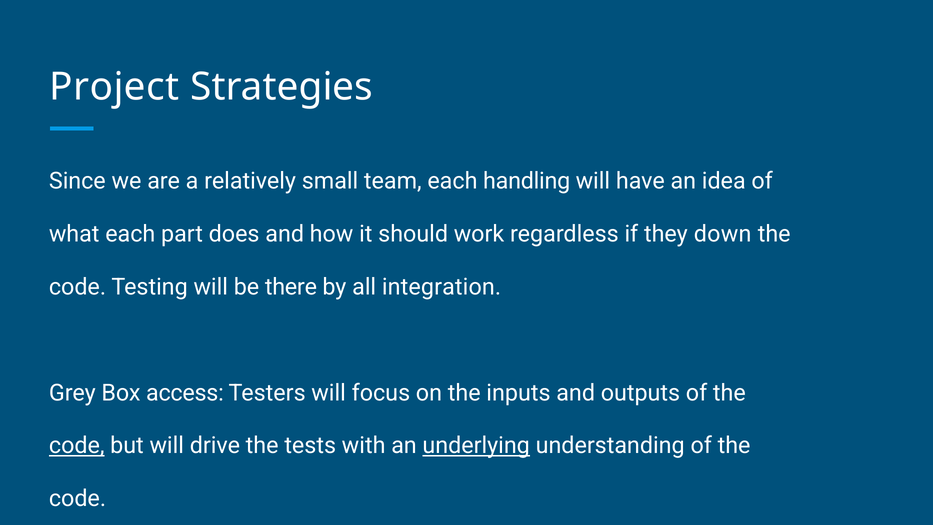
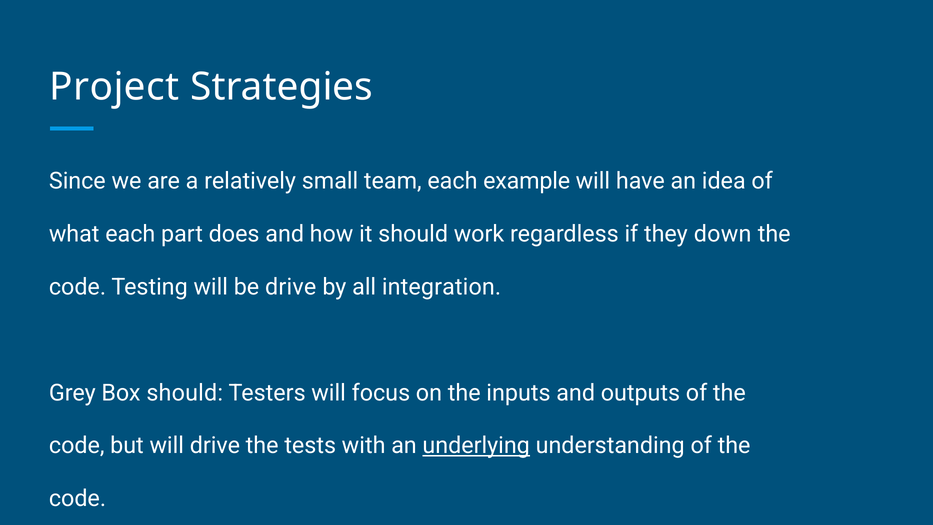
handling: handling -> example
be there: there -> drive
Box access: access -> should
code at (77, 446) underline: present -> none
